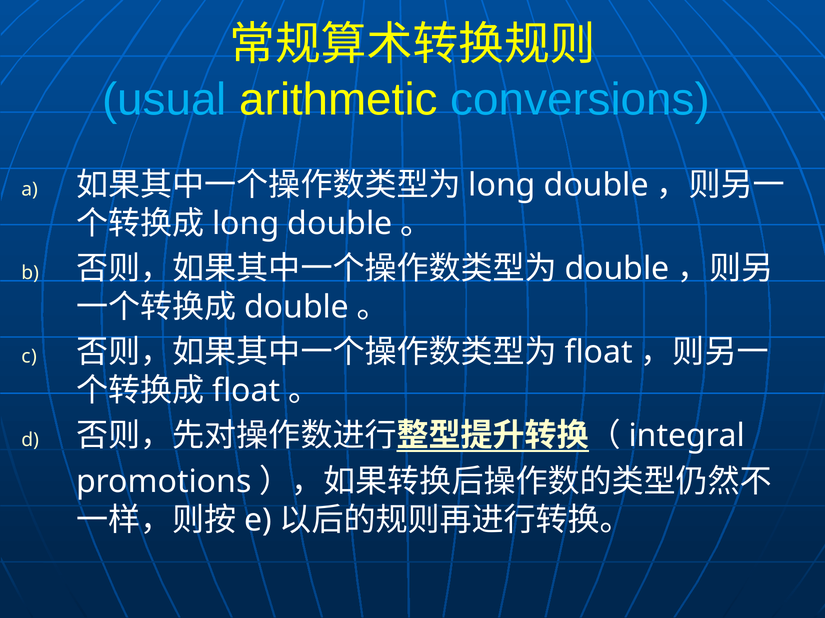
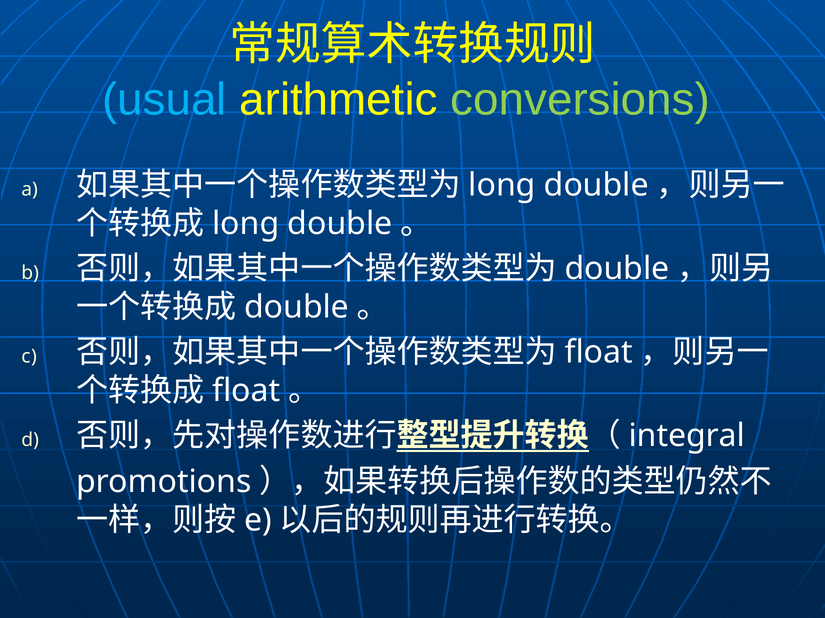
conversions colour: light blue -> light green
